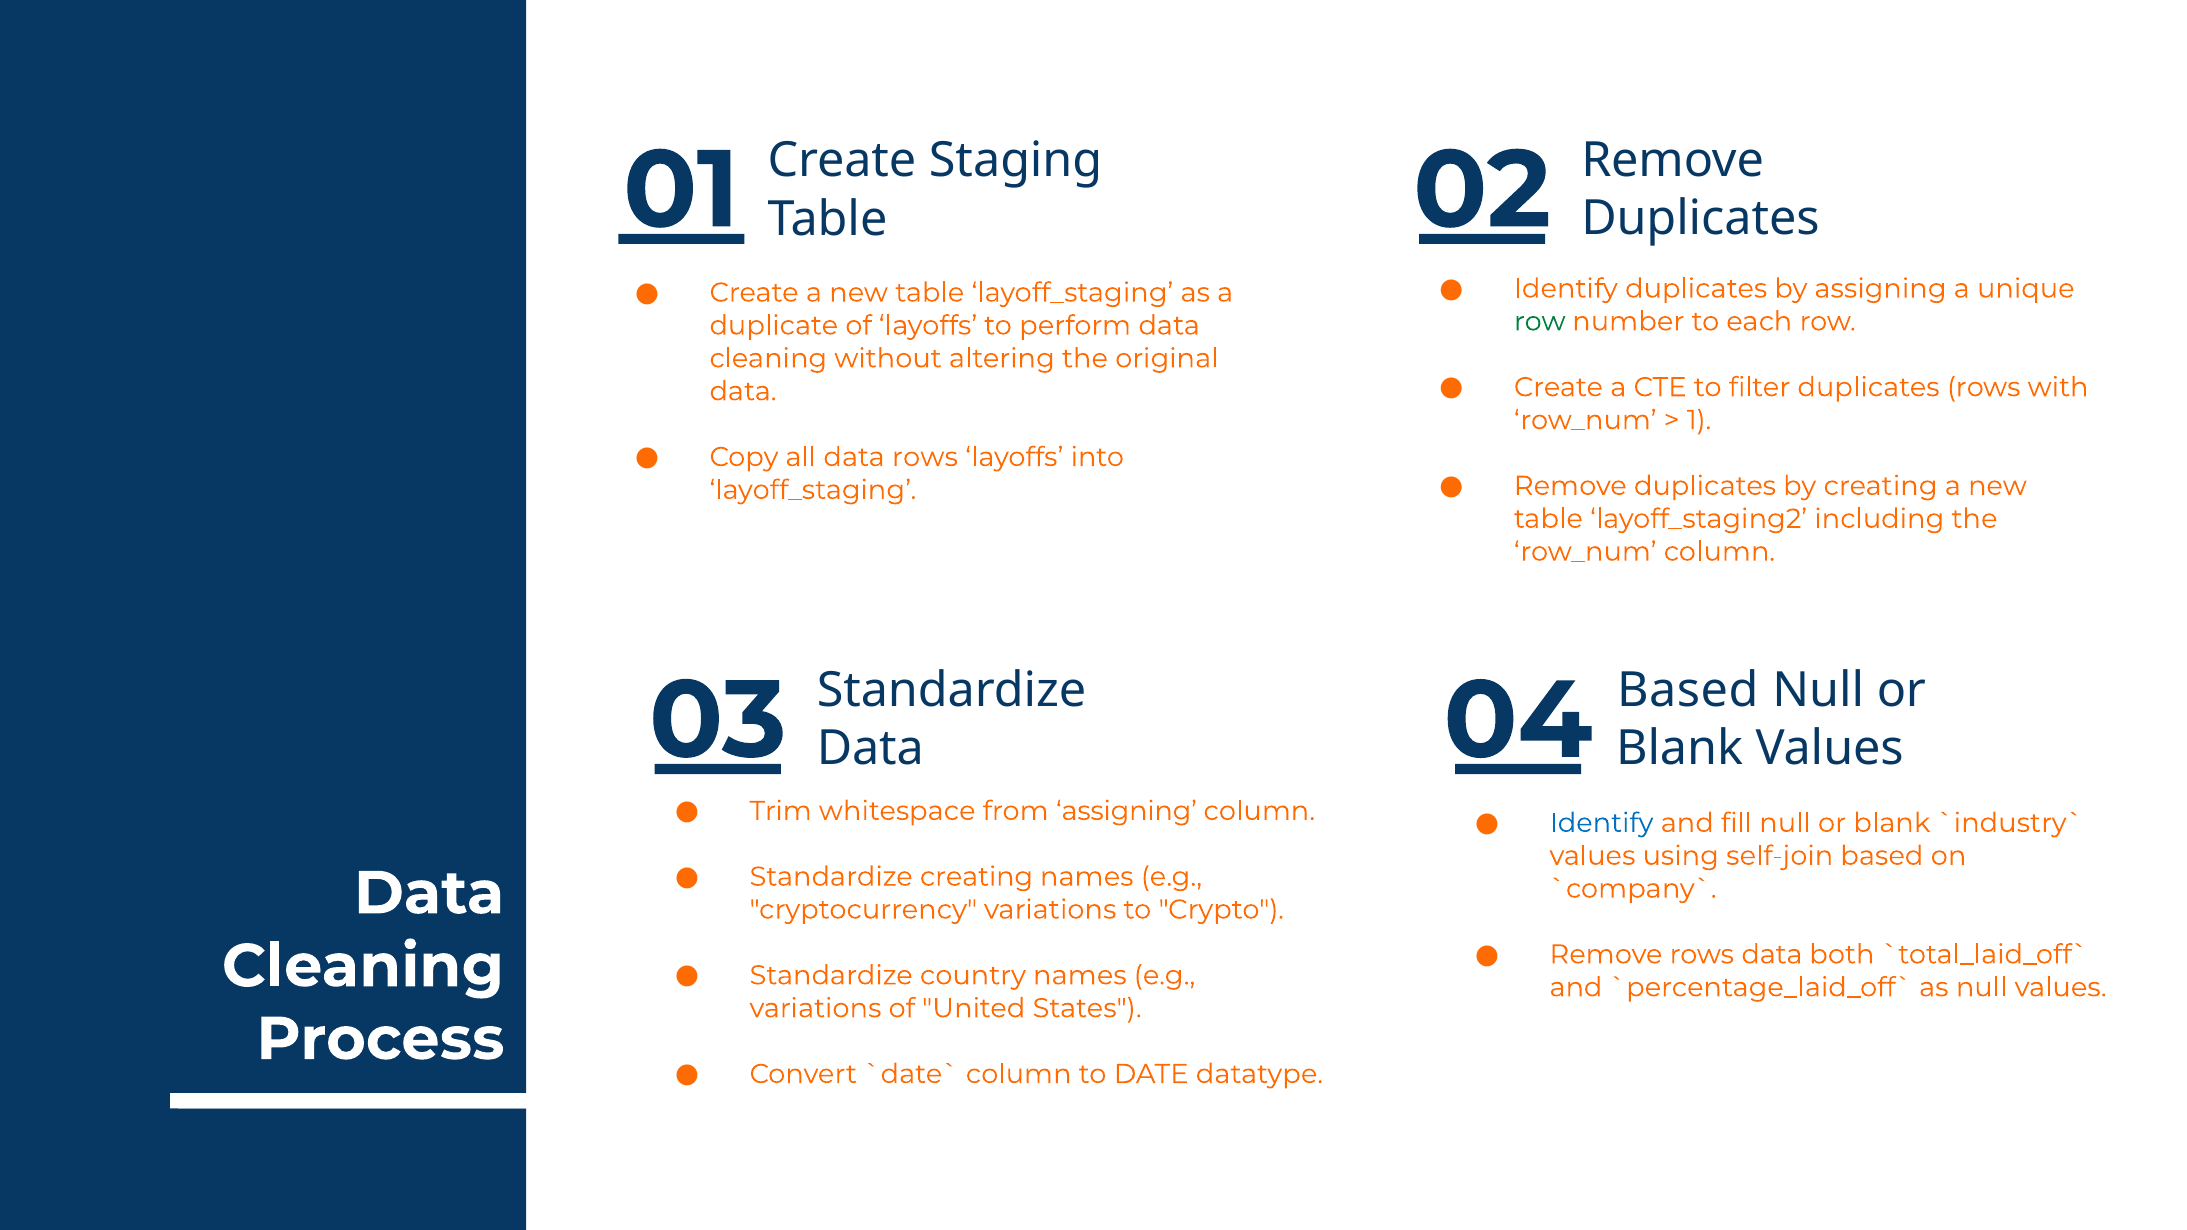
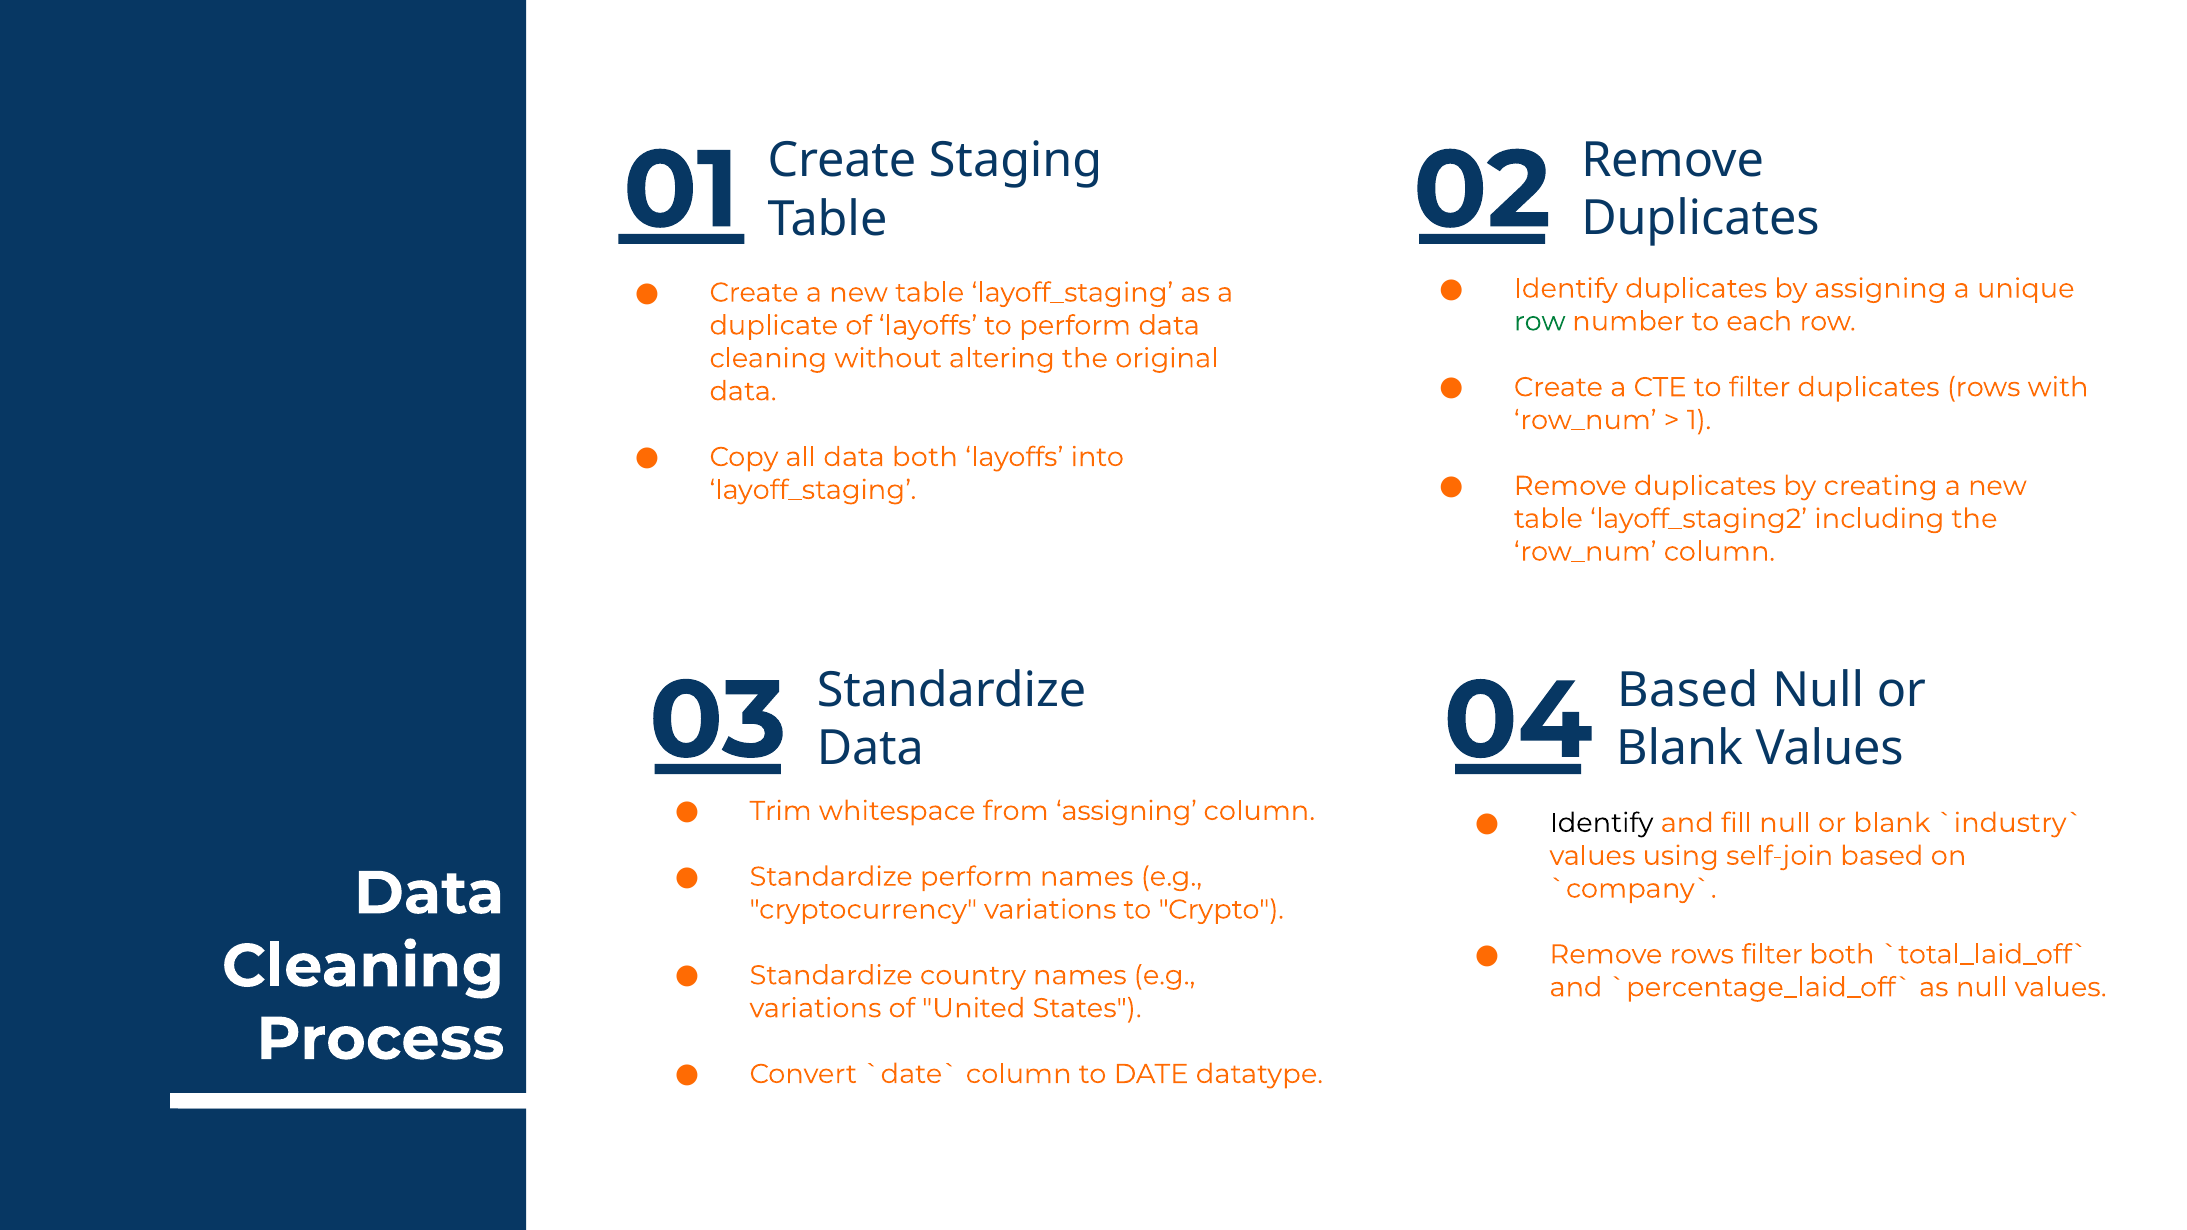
data rows: rows -> both
Identify at (1601, 823) colour: blue -> black
Standardize creating: creating -> perform
rows data: data -> filter
